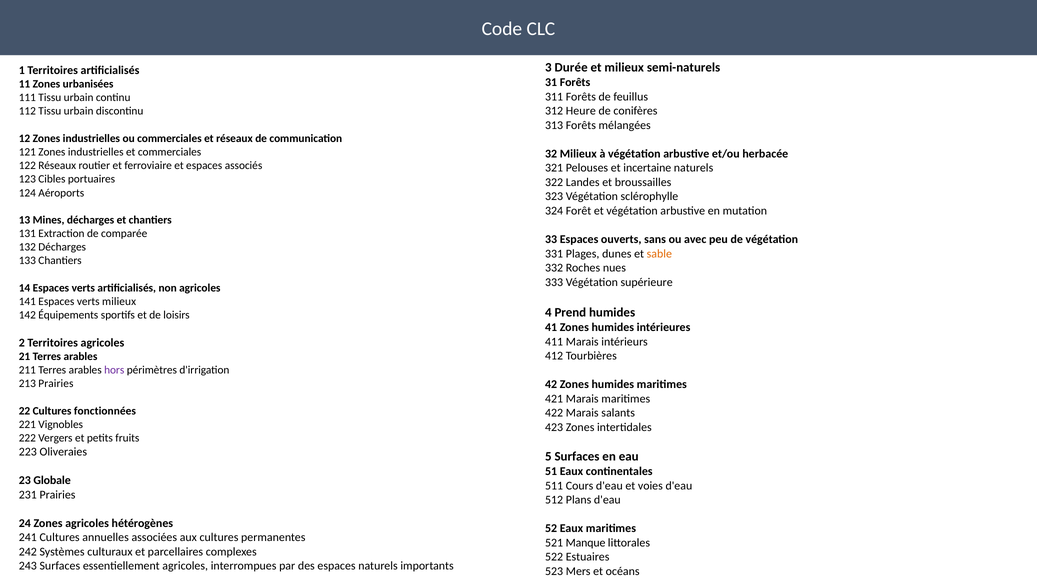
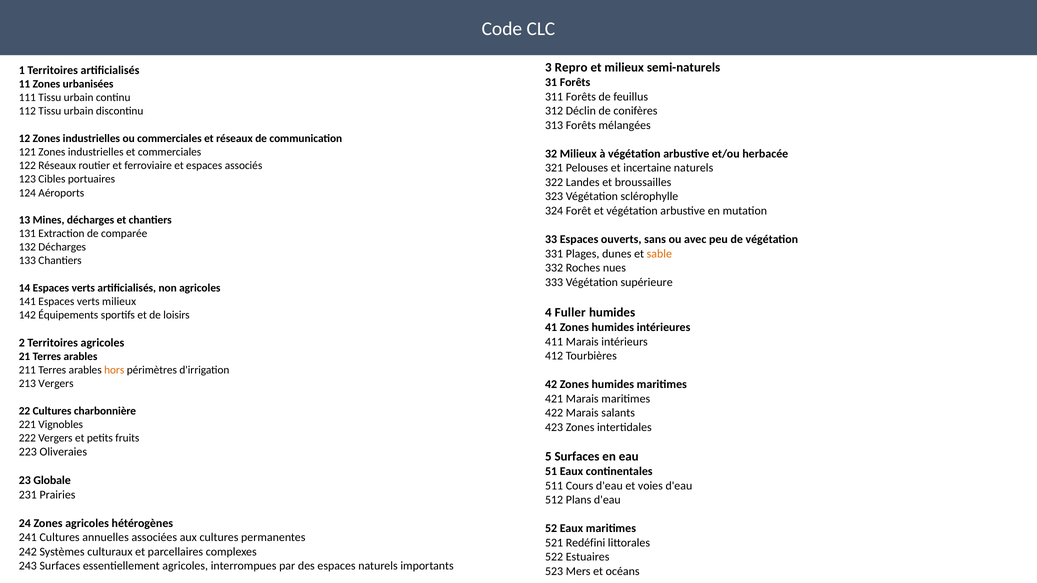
Durée: Durée -> Repro
Heure: Heure -> Déclin
Prend: Prend -> Fuller
hors colour: purple -> orange
213 Prairies: Prairies -> Vergers
fonctionnées: fonctionnées -> charbonnière
Manque: Manque -> Redéfini
